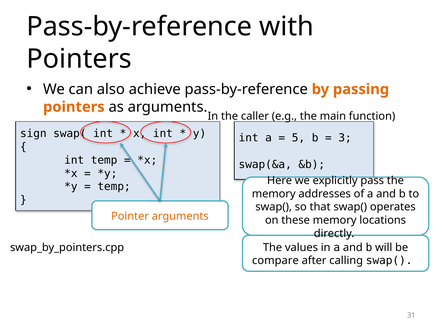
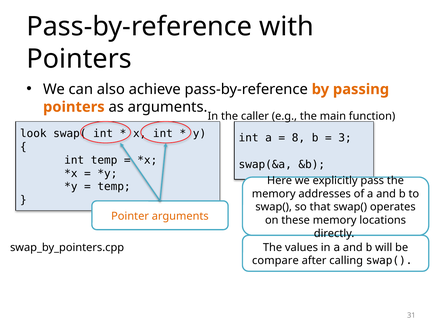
sign: sign -> look
5: 5 -> 8
